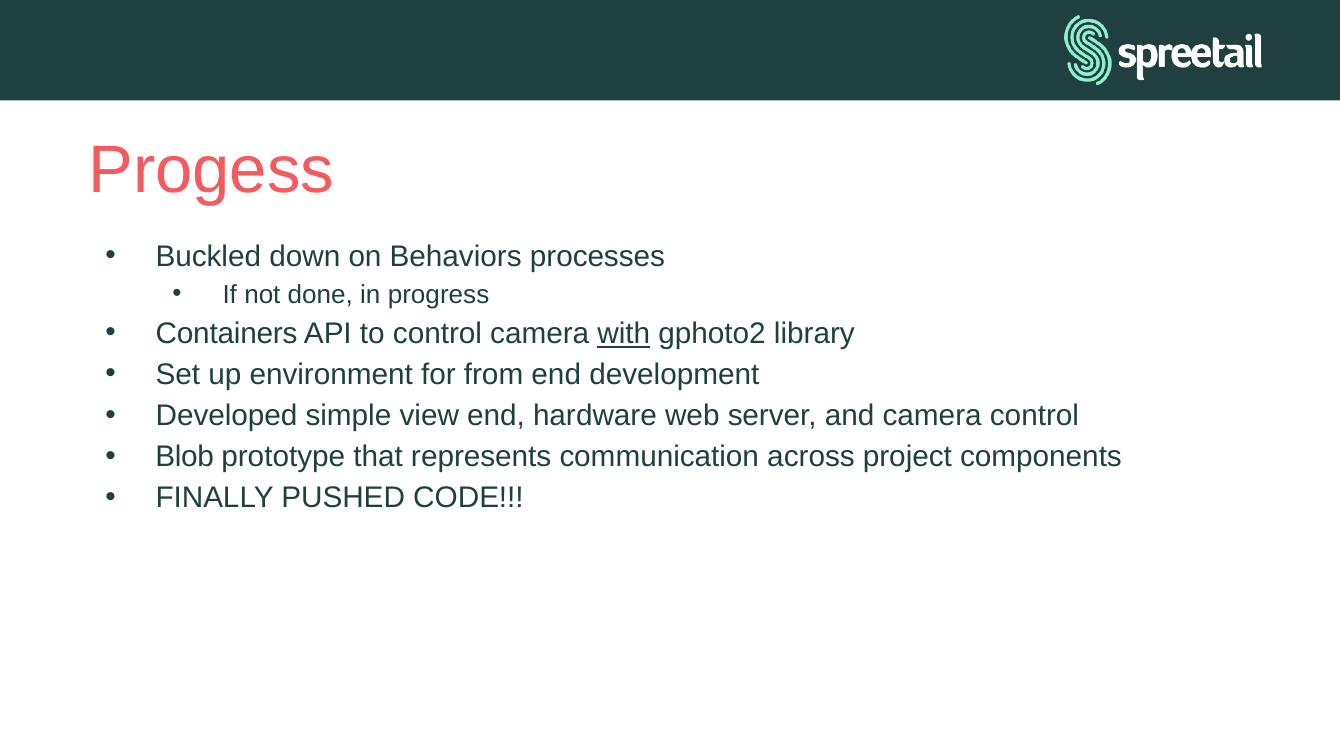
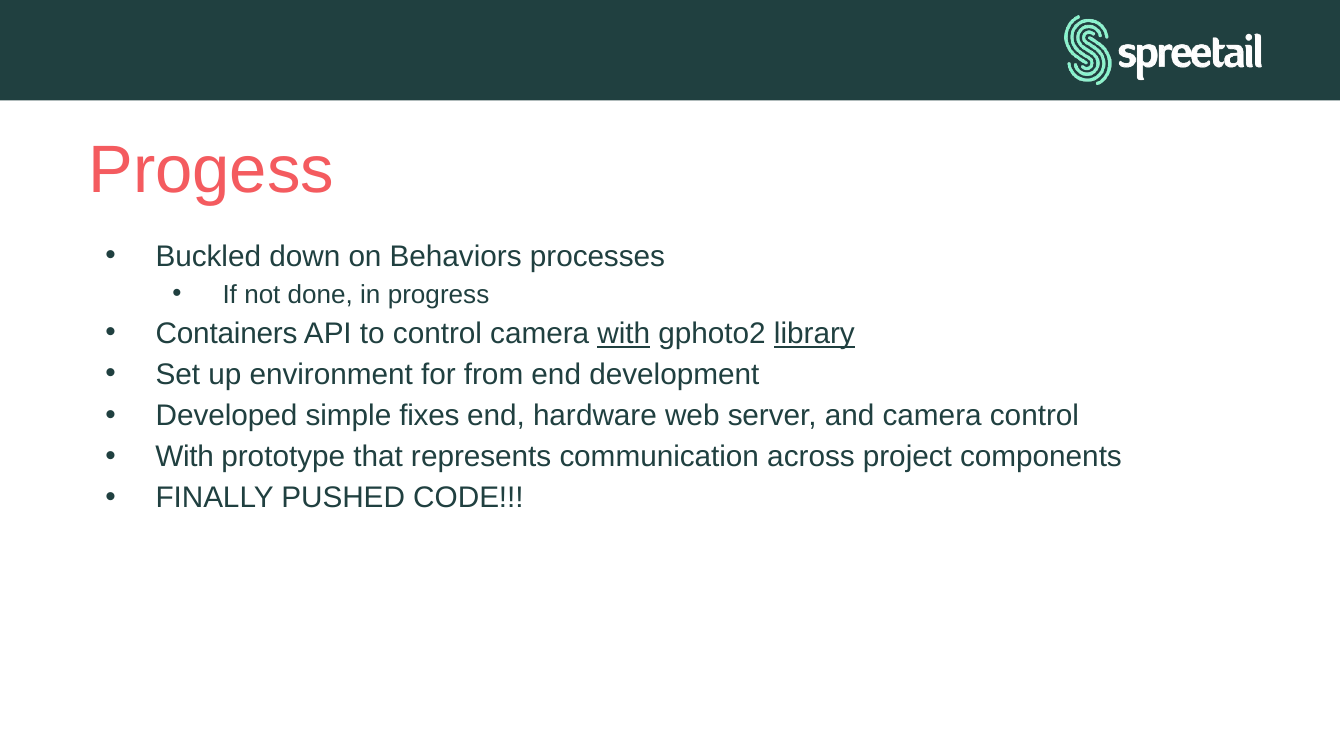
library underline: none -> present
view: view -> fixes
Blob at (185, 457): Blob -> With
